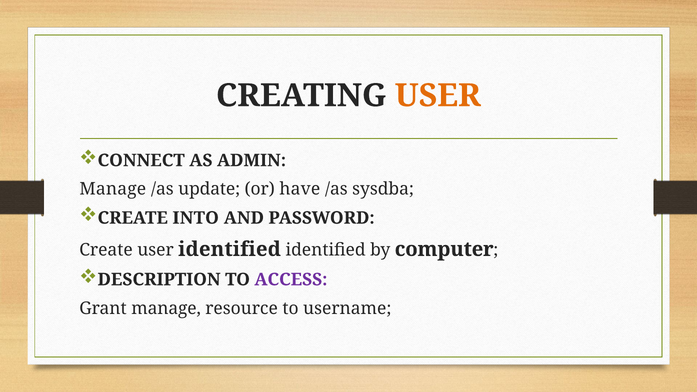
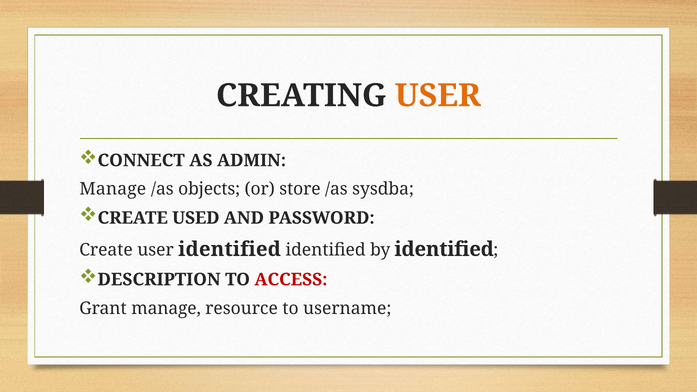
update: update -> objects
have: have -> store
INTO: INTO -> USED
by computer: computer -> identified
ACCESS colour: purple -> red
